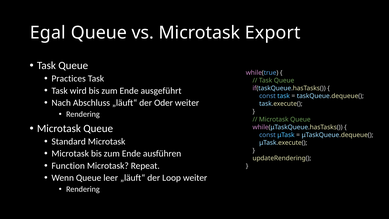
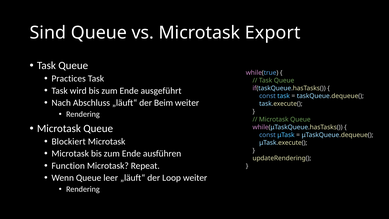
Egal: Egal -> Sind
Oder: Oder -> Beim
Standard: Standard -> Blockiert
